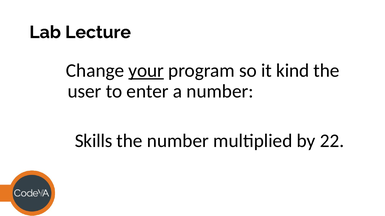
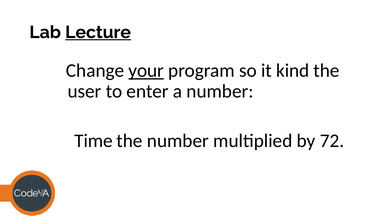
Lecture underline: none -> present
Skills: Skills -> Time
22: 22 -> 72
